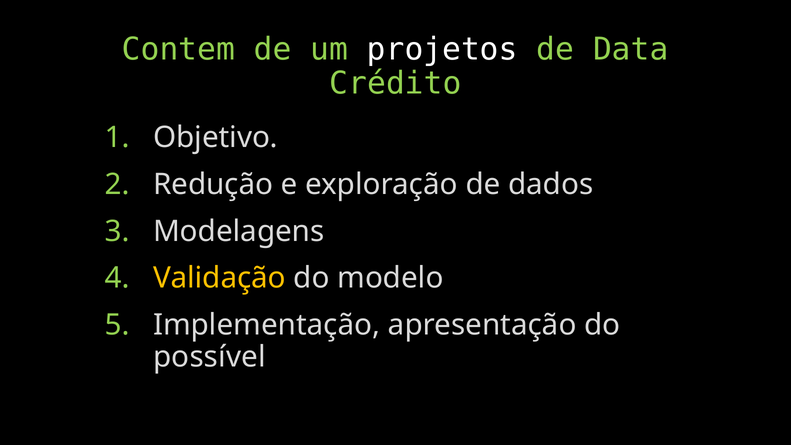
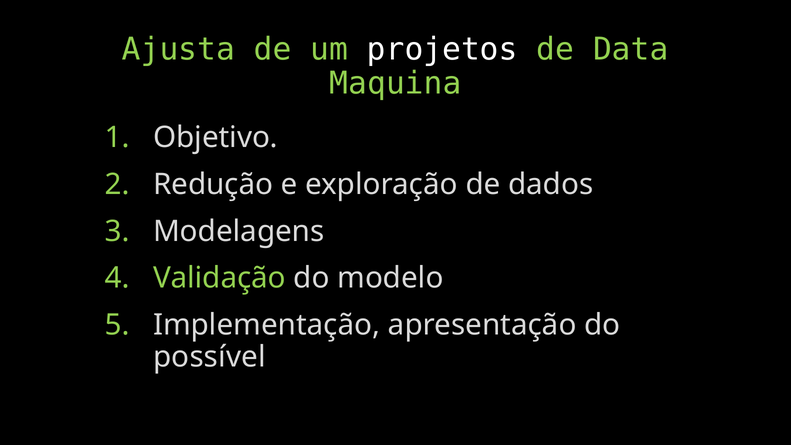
Contem: Contem -> Ajusta
Crédito: Crédito -> Maquina
Validação colour: yellow -> light green
